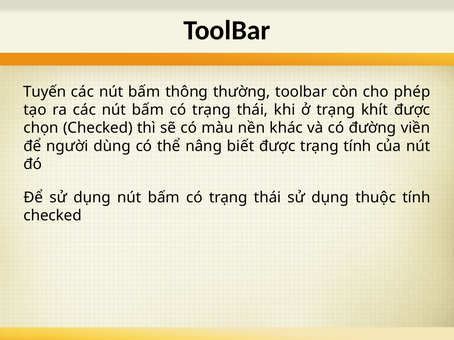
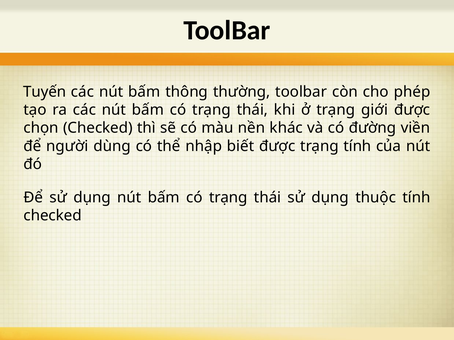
khít: khít -> giới
nâng: nâng -> nhập
